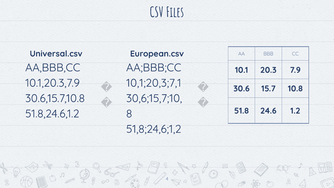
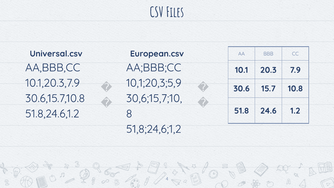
10,1;20,3;7,1: 10,1;20,3;7,1 -> 10,1;20,3;5,9
